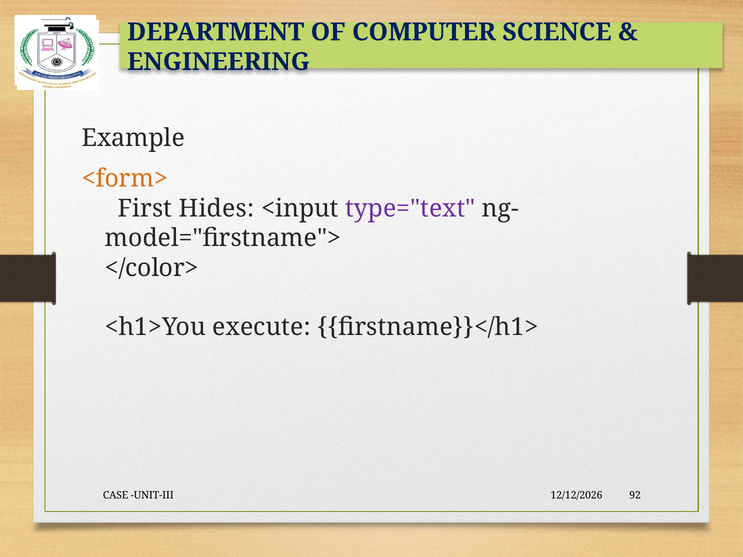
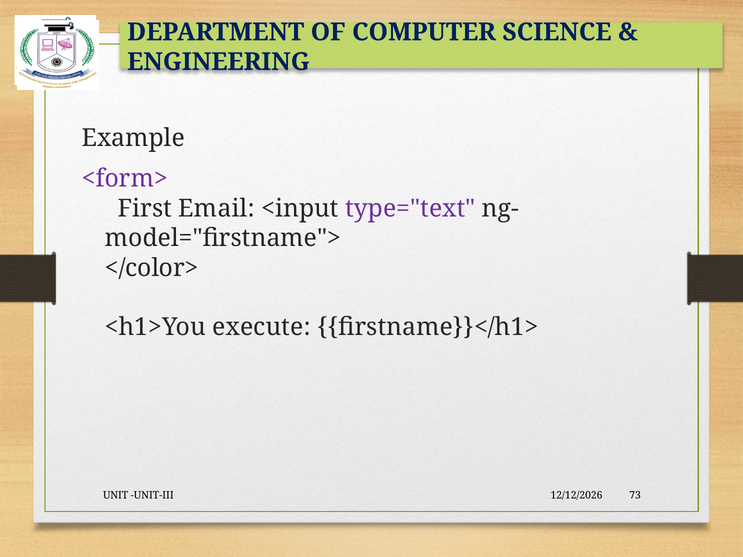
<form> colour: orange -> purple
Hides: Hides -> Email
CASE: CASE -> UNIT
92: 92 -> 73
